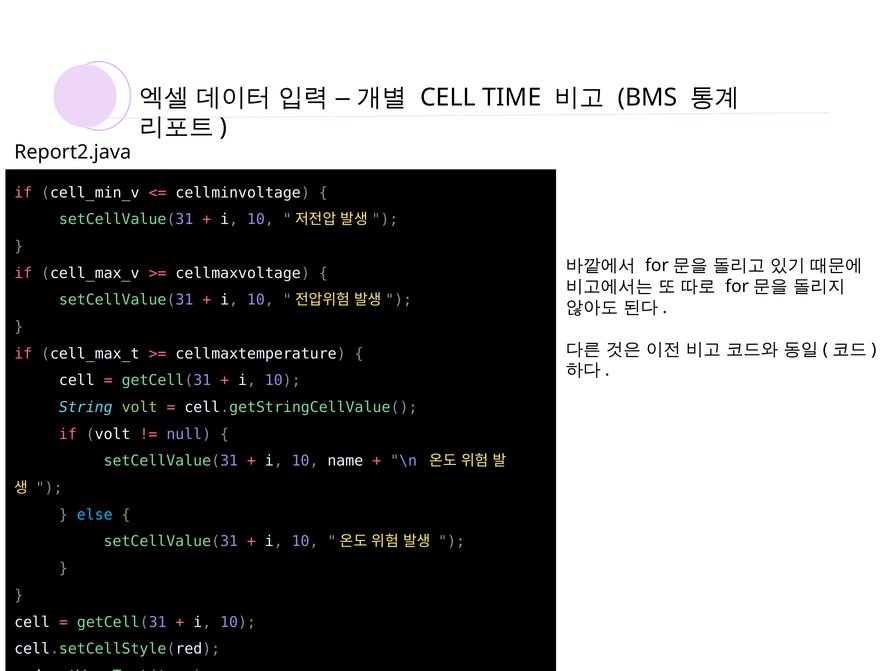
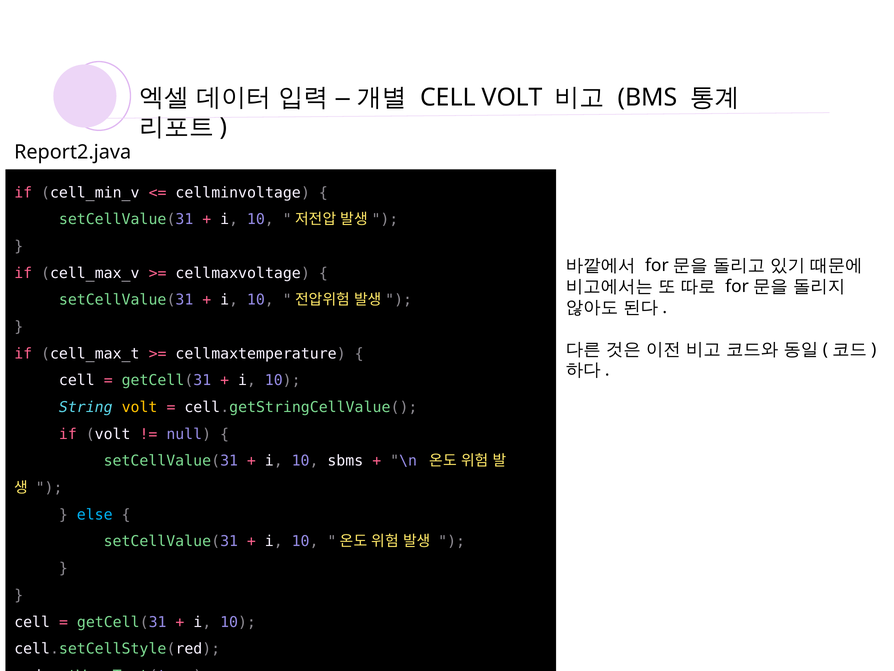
CELL TIME: TIME -> VOLT
volt at (140, 407) colour: light green -> yellow
name: name -> sbms
